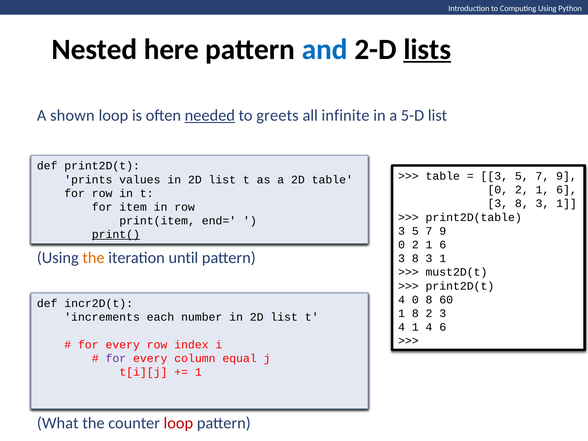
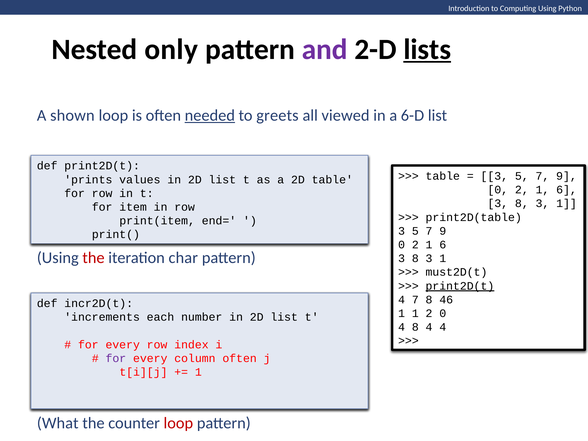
here: here -> only
and colour: blue -> purple
infinite: infinite -> viewed
5-D: 5-D -> 6-D
print( underline: present -> none
the at (93, 258) colour: orange -> red
until: until -> char
print2D(t at (460, 286) underline: none -> present
4 0: 0 -> 7
60: 60 -> 46
1 8: 8 -> 1
2 3: 3 -> 0
4 1: 1 -> 8
4 6: 6 -> 4
column equal: equal -> often
